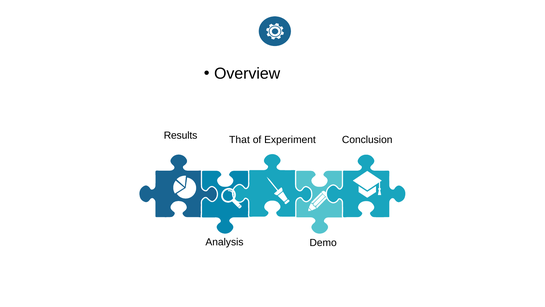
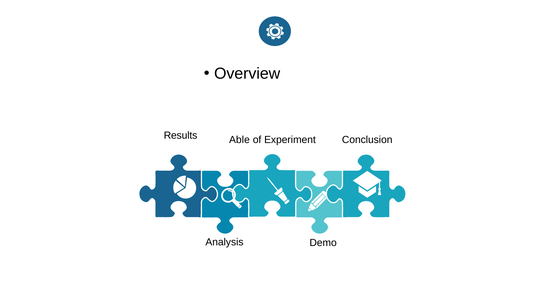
That: That -> Able
